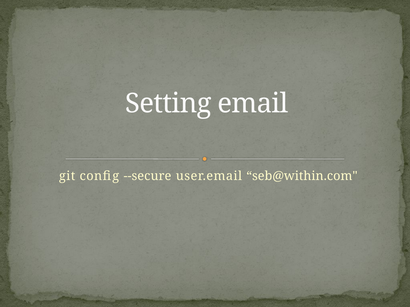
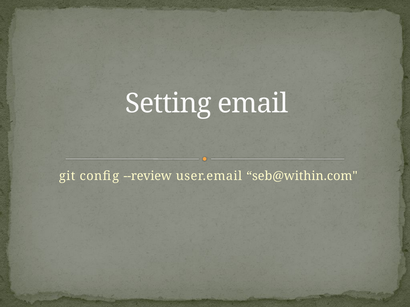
--secure: --secure -> --review
